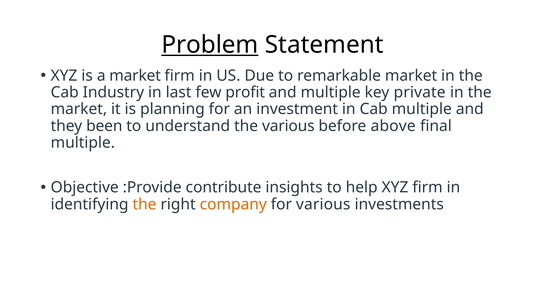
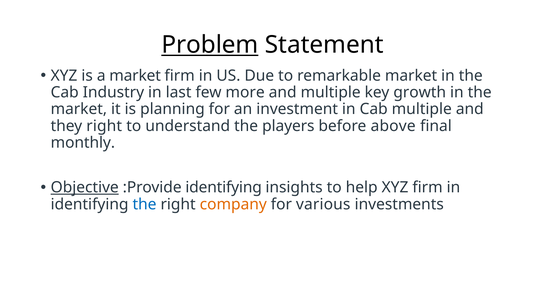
profit: profit -> more
private: private -> growth
they been: been -> right
the various: various -> players
multiple at (83, 143): multiple -> monthly
Objective underline: none -> present
:Provide contribute: contribute -> identifying
the at (145, 204) colour: orange -> blue
